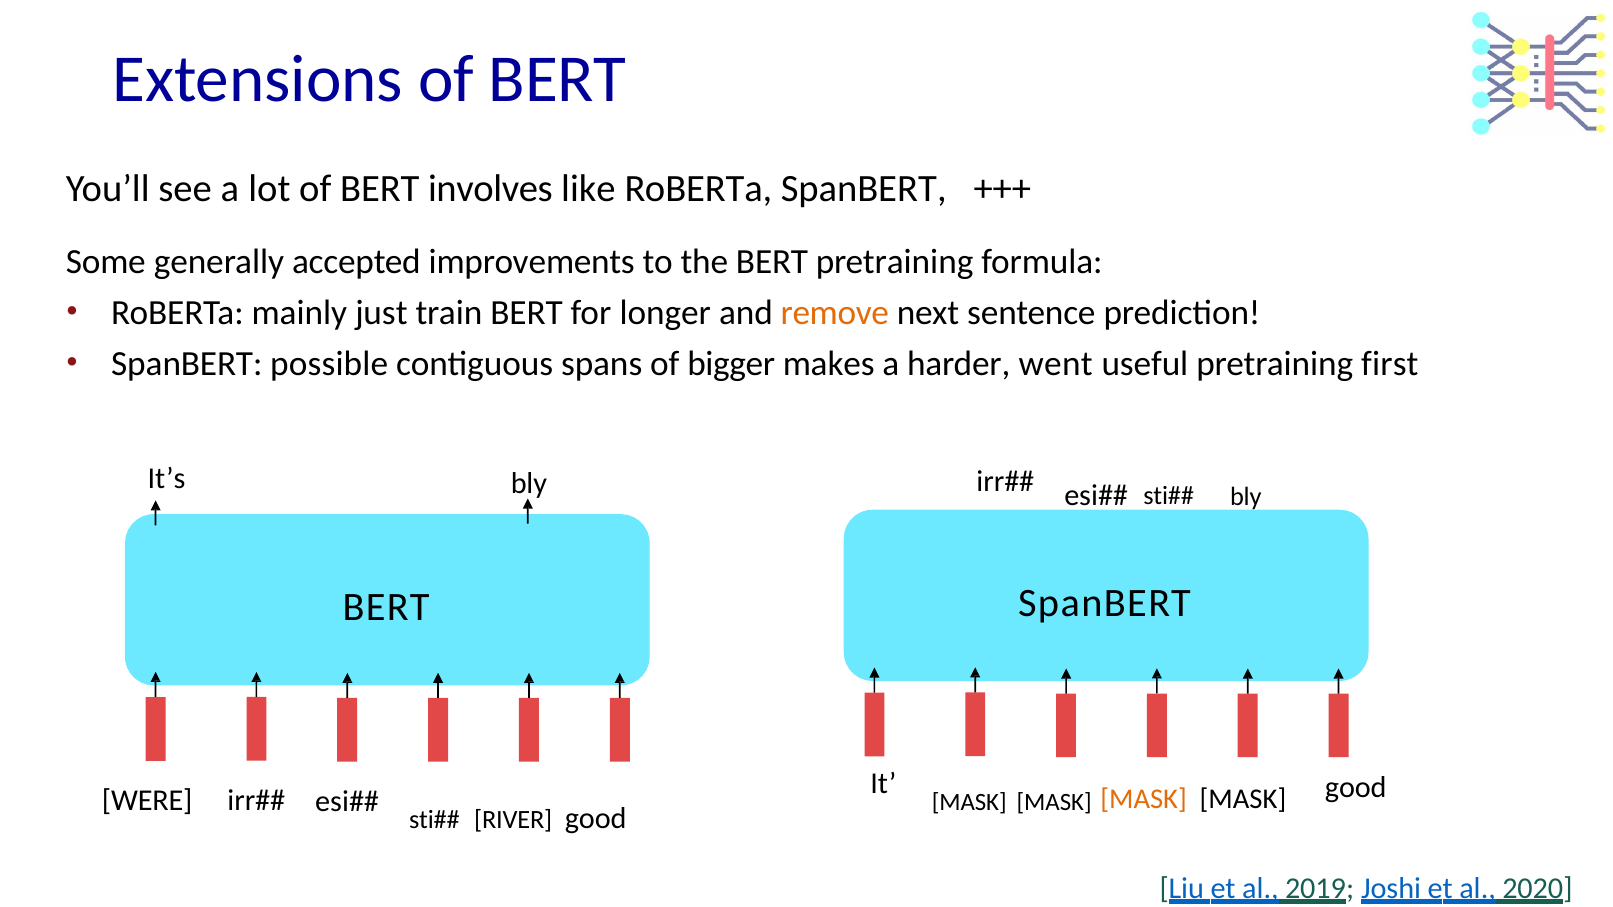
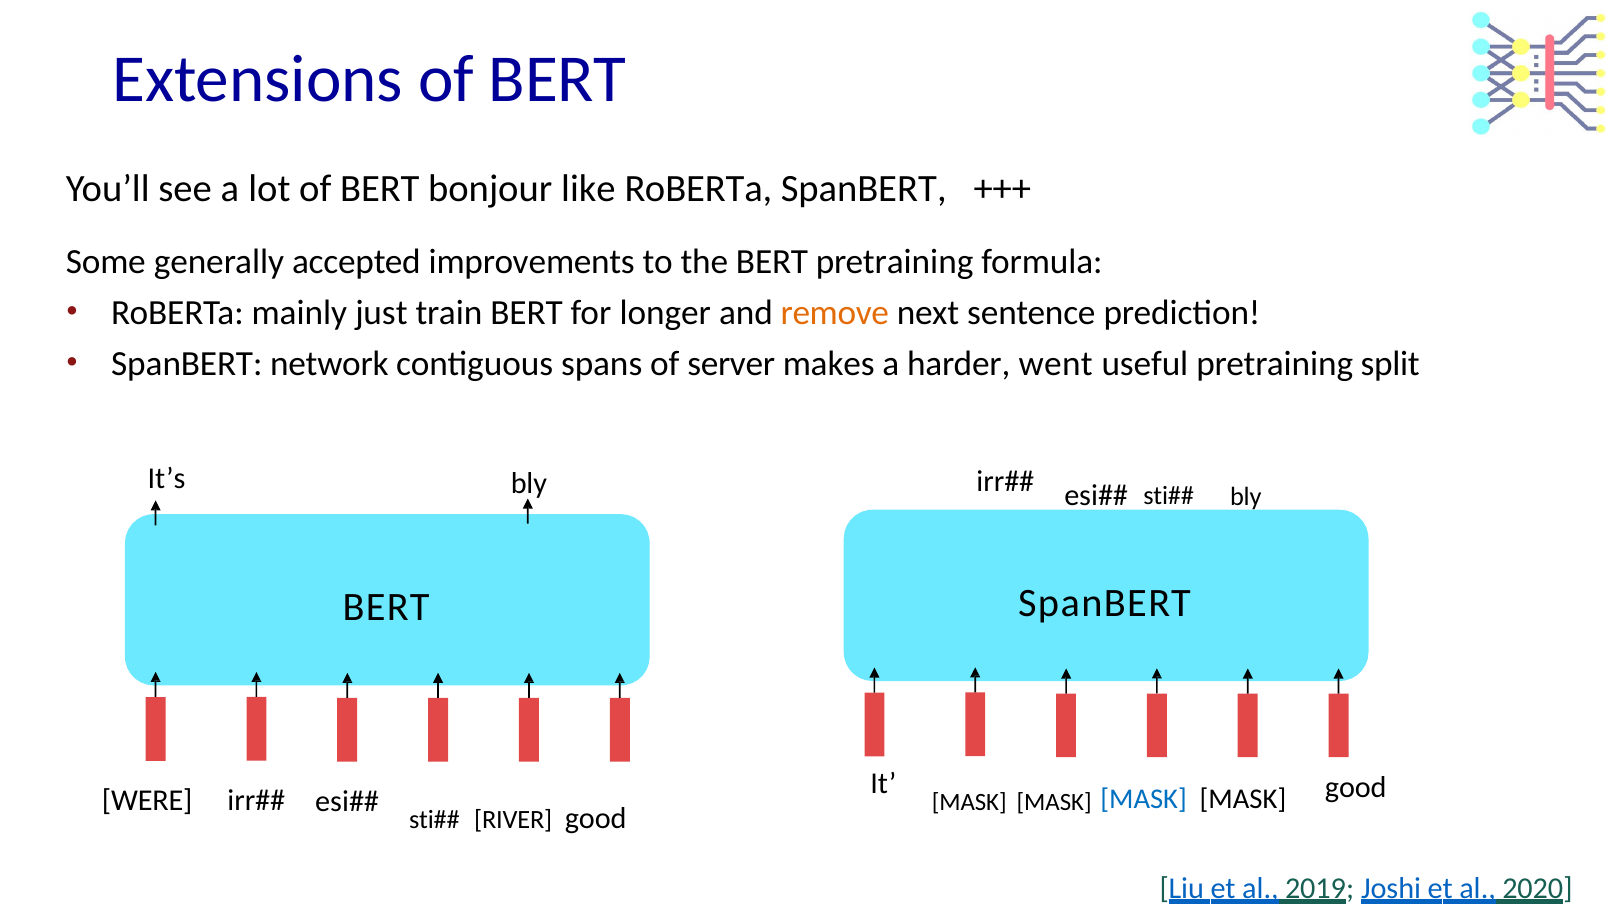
involves: involves -> bonjour
possible: possible -> network
bigger: bigger -> server
first: first -> split
MASK at (1144, 800) colour: orange -> blue
